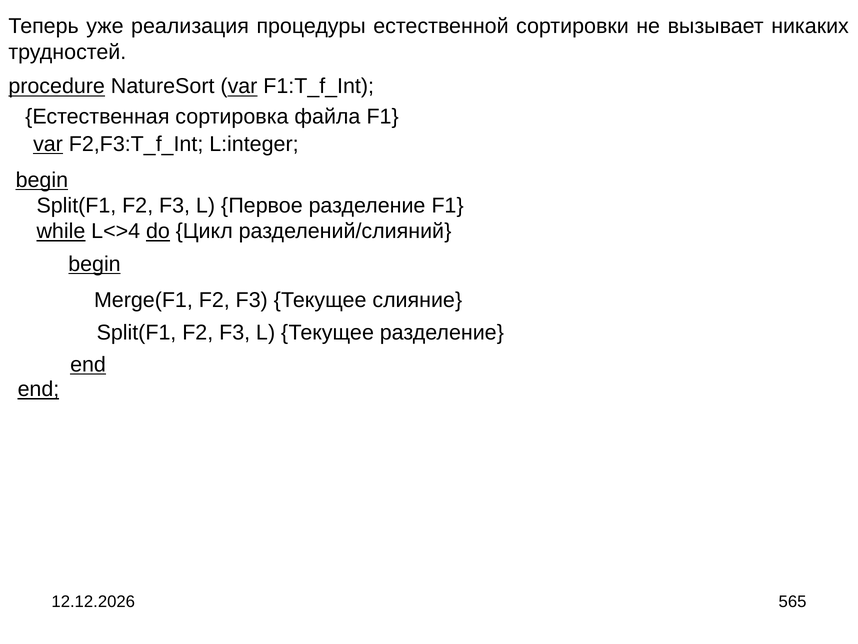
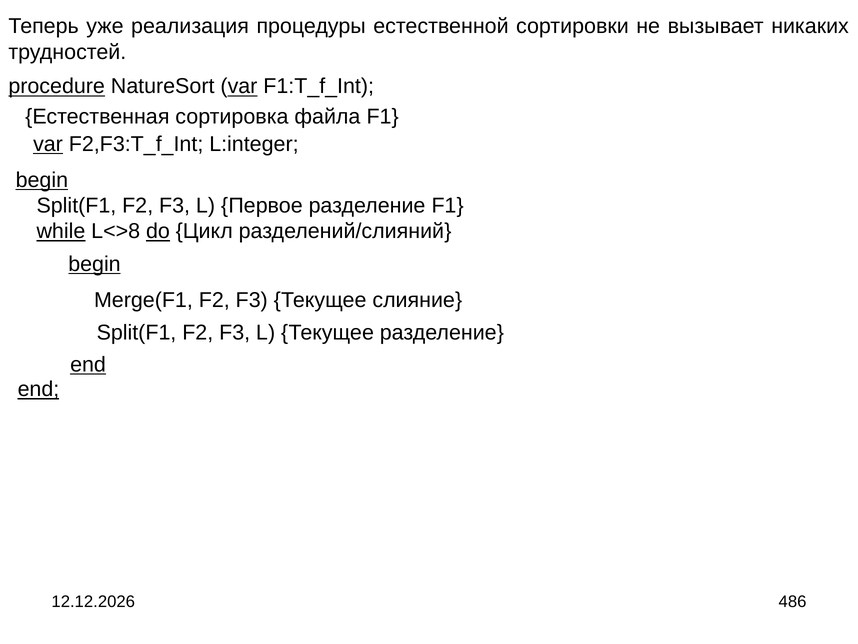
L<>4: L<>4 -> L<>8
565: 565 -> 486
